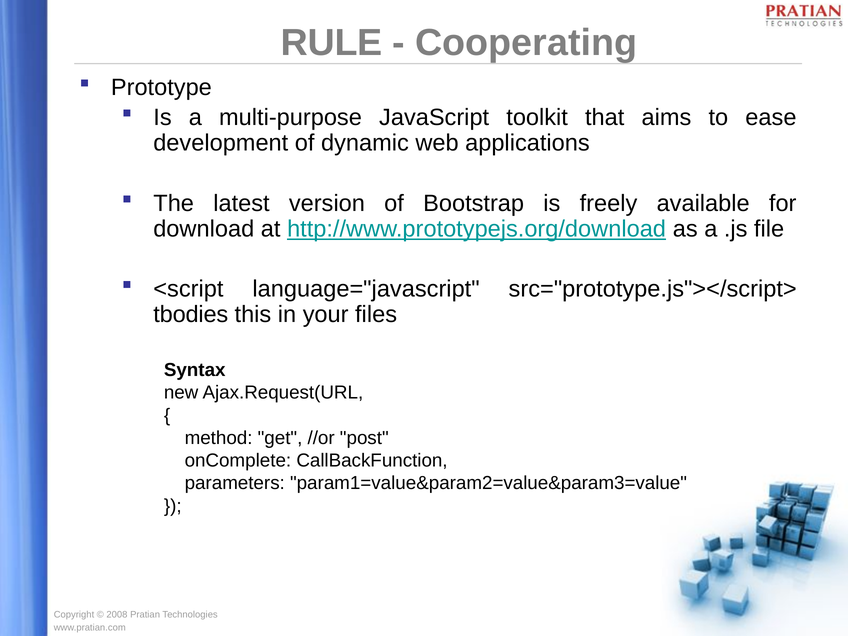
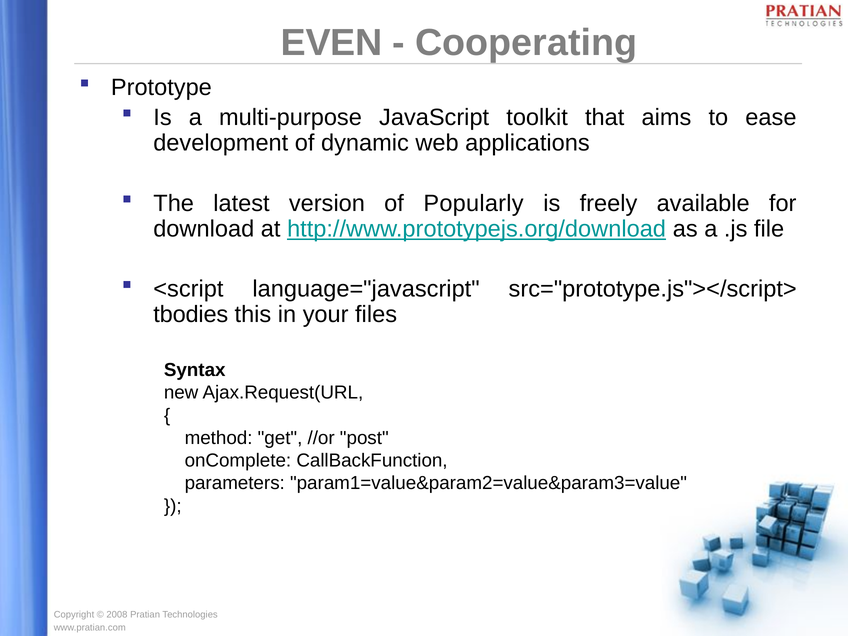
RULE: RULE -> EVEN
Bootstrap: Bootstrap -> Popularly
